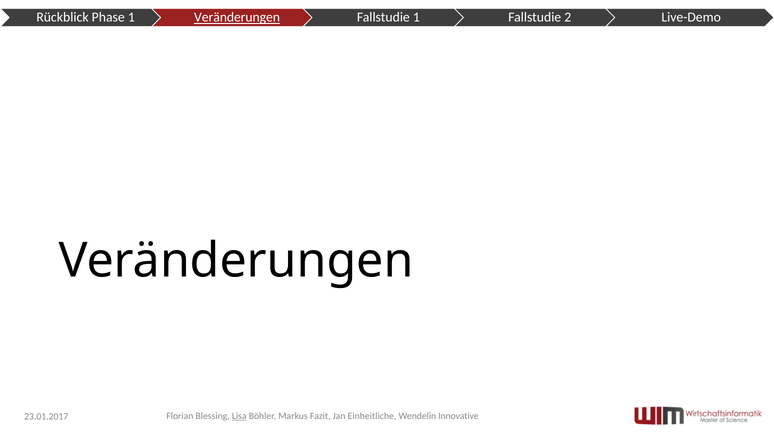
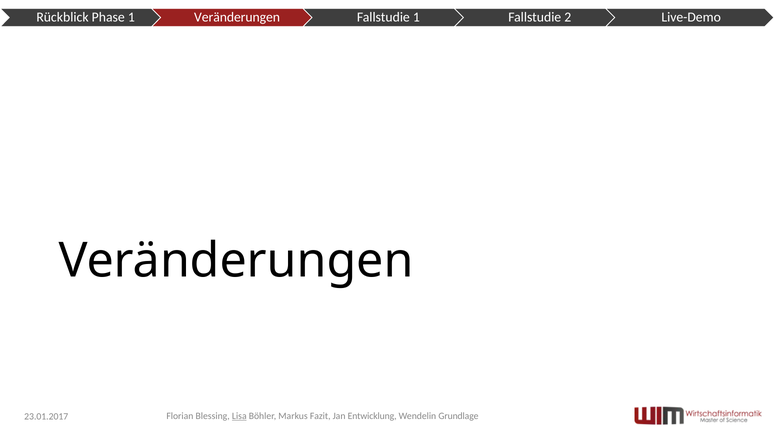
Veränderungen at (237, 17) underline: present -> none
Einheitliche: Einheitliche -> Entwicklung
Innovative: Innovative -> Grundlage
